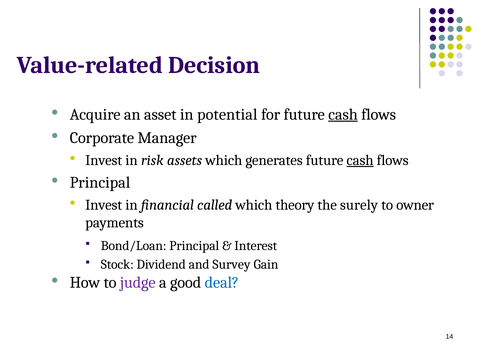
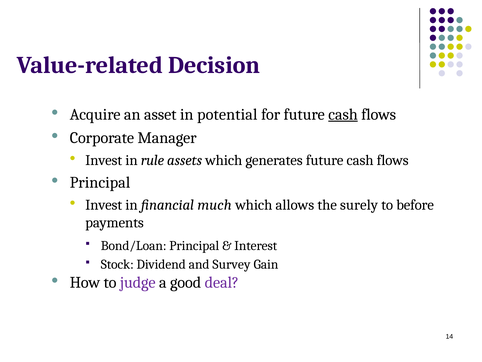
risk: risk -> rule
cash at (360, 160) underline: present -> none
called: called -> much
theory: theory -> allows
owner: owner -> before
deal colour: blue -> purple
